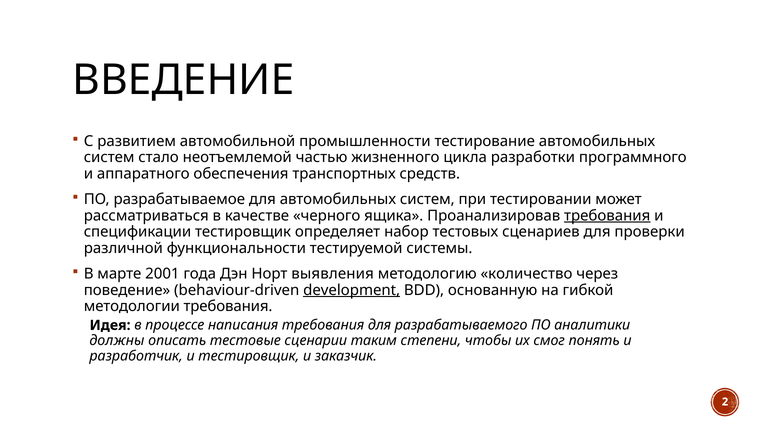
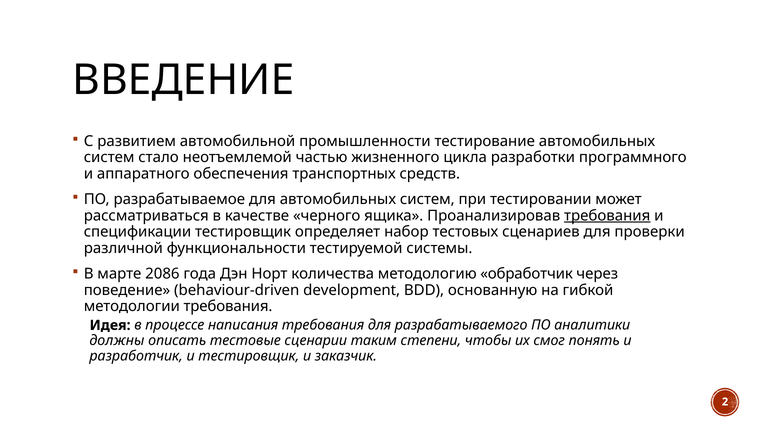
2001: 2001 -> 2086
выявления: выявления -> количества
количество: количество -> обработчик
development underline: present -> none
